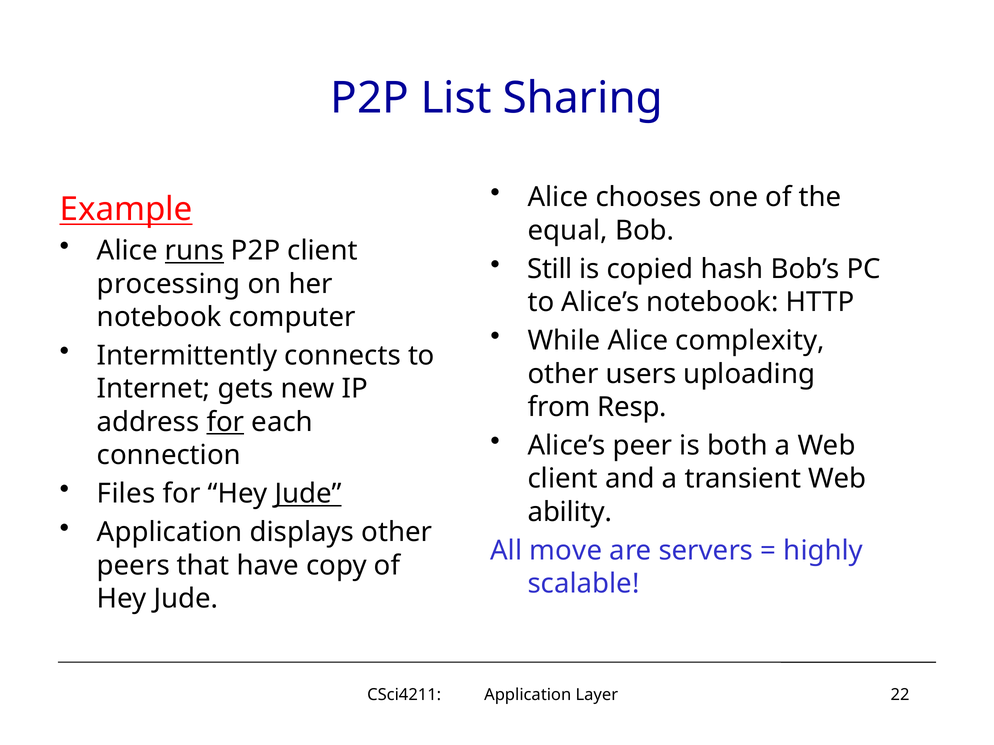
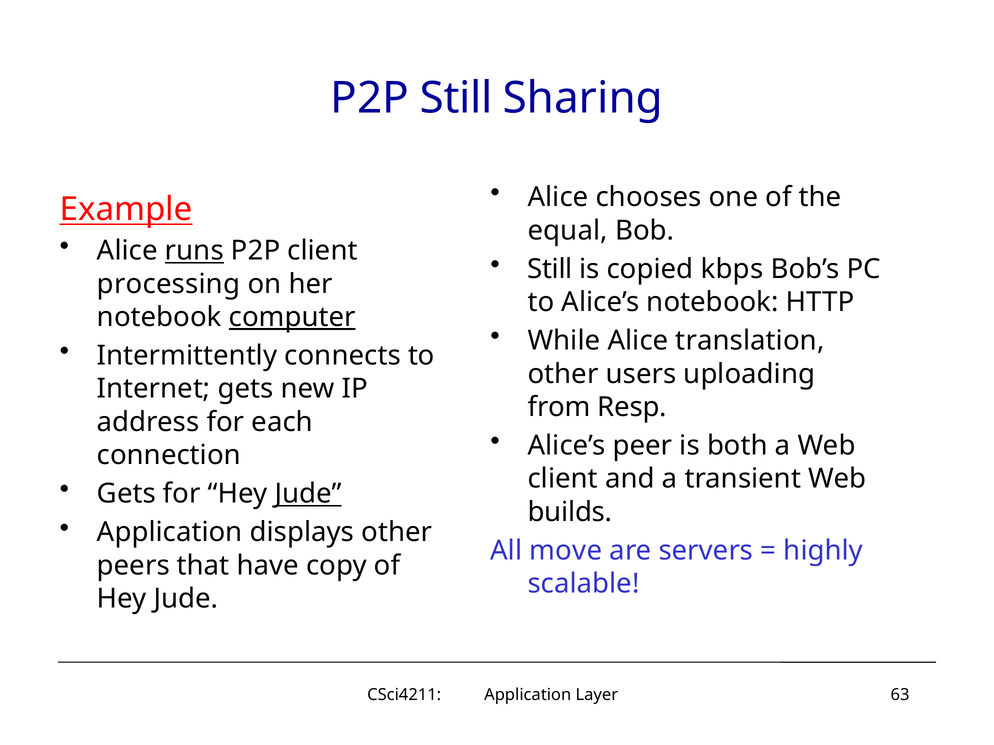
P2P List: List -> Still
hash: hash -> kbps
computer underline: none -> present
complexity: complexity -> translation
for at (225, 422) underline: present -> none
Files at (126, 494): Files -> Gets
ability: ability -> builds
22: 22 -> 63
